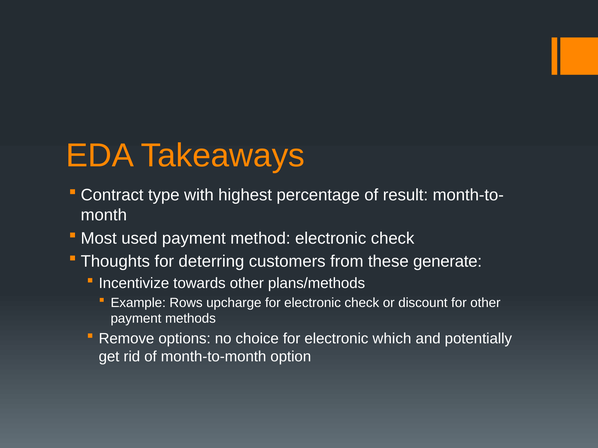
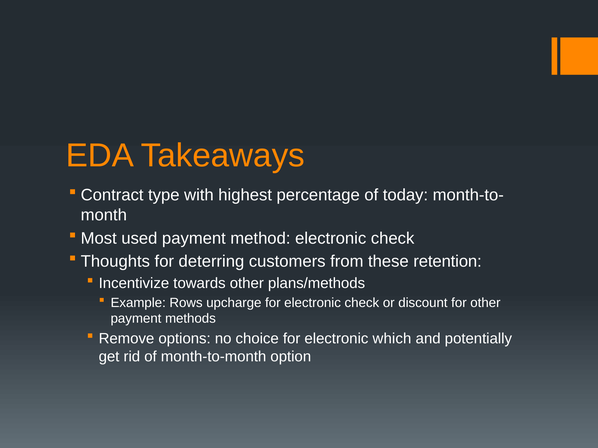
result: result -> today
generate: generate -> retention
